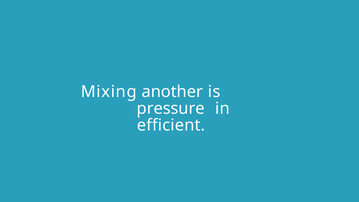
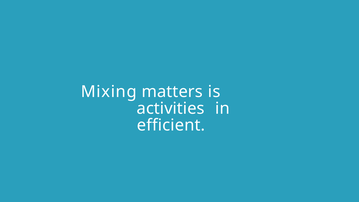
another: another -> matters
pressure: pressure -> activities
